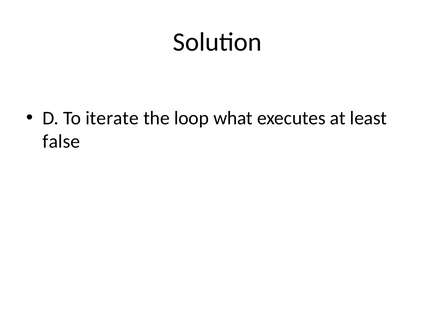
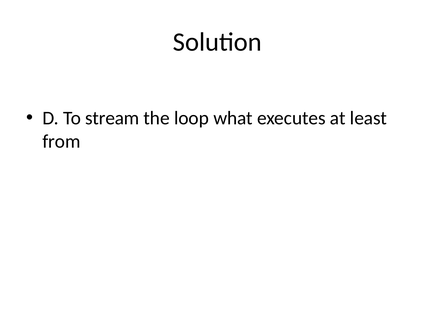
iterate: iterate -> stream
false: false -> from
